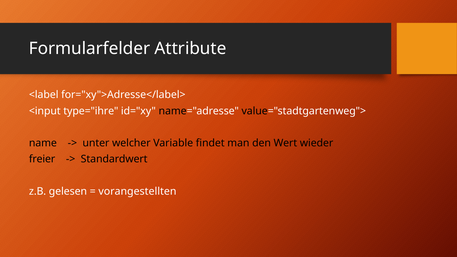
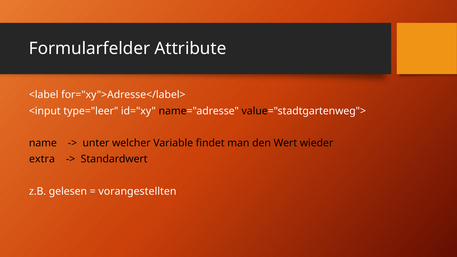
type="ihre: type="ihre -> type="leer
freier: freier -> extra
